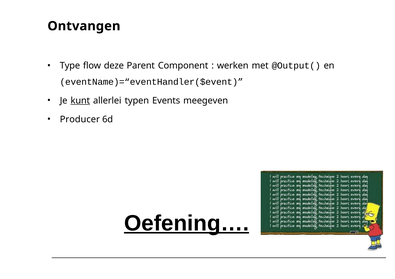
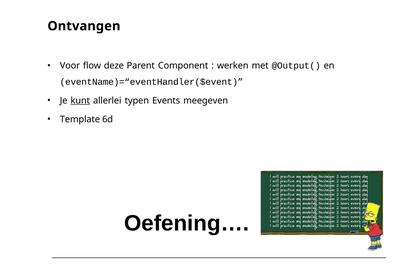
Type: Type -> Voor
Producer: Producer -> Template
Oefening… underline: present -> none
